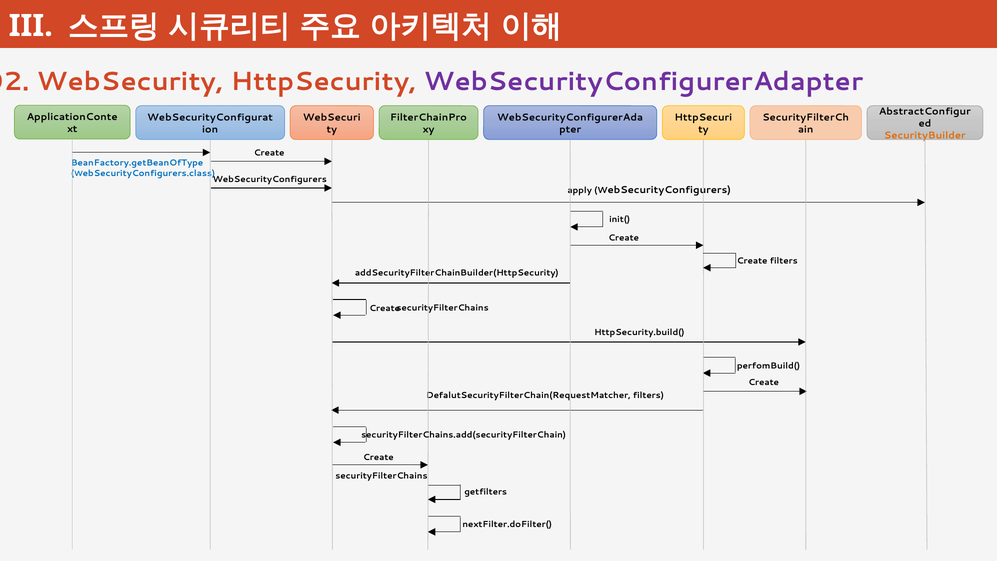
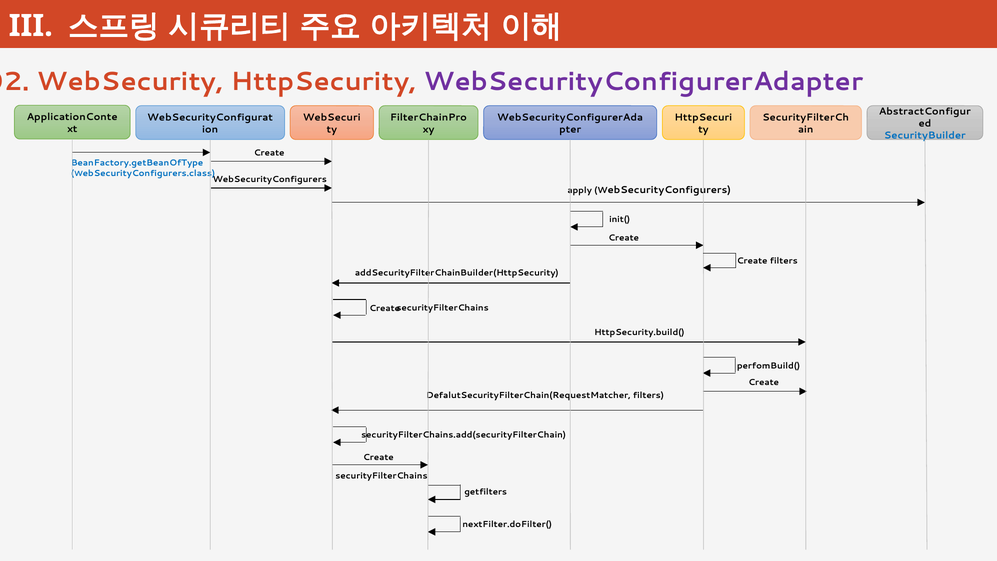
SecurityBuilder colour: orange -> blue
